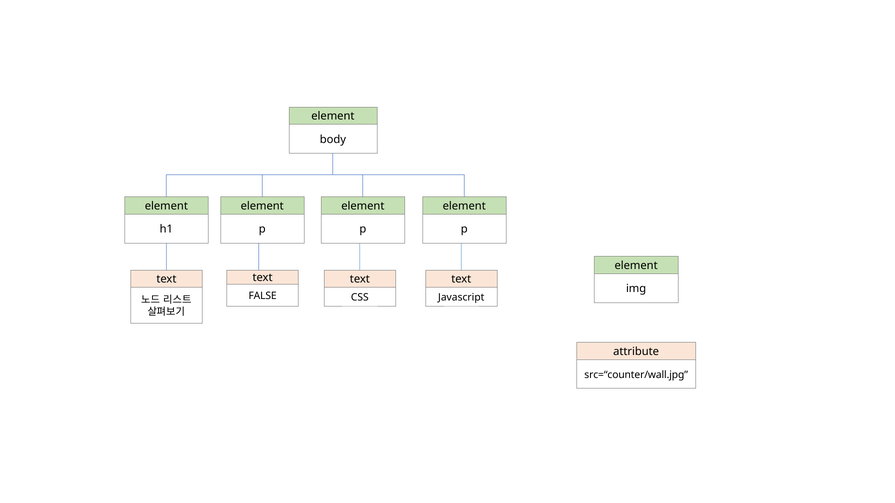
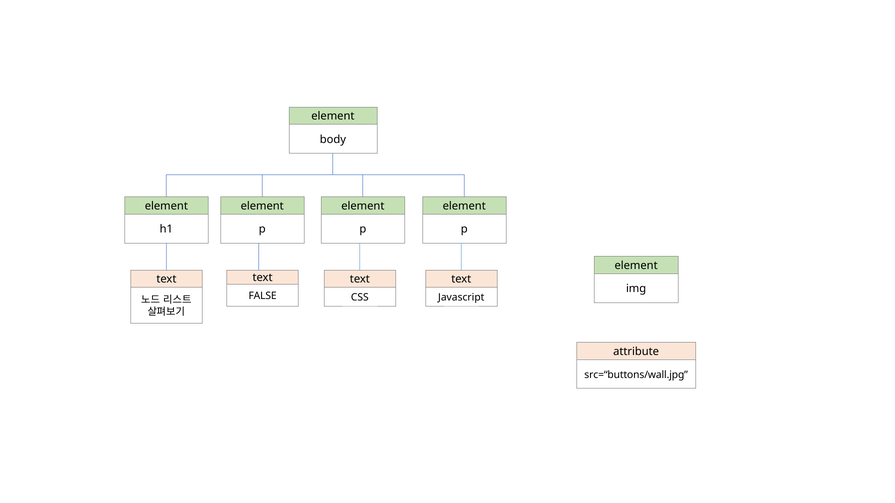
src=“counter/wall.jpg: src=“counter/wall.jpg -> src=“buttons/wall.jpg
